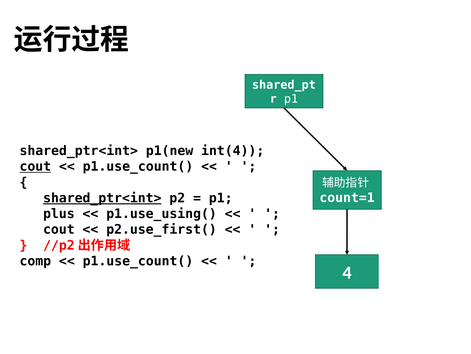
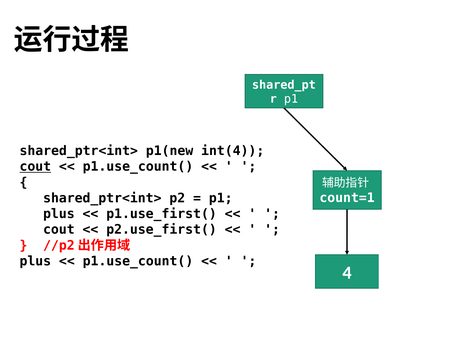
shared_ptr<int> at (102, 198) underline: present -> none
p1.use_using(: p1.use_using( -> p1.use_first(
comp at (35, 261): comp -> plus
